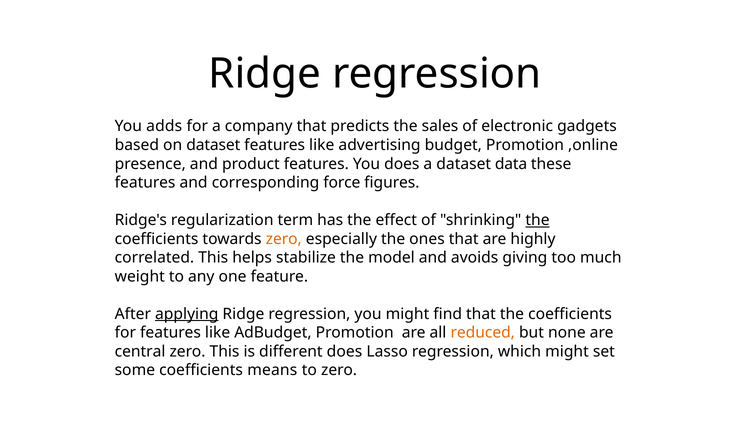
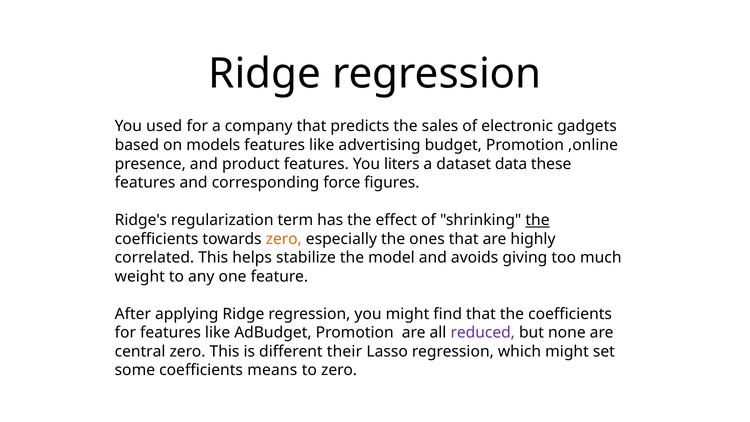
adds: adds -> used
on dataset: dataset -> models
You does: does -> liters
applying underline: present -> none
reduced colour: orange -> purple
different does: does -> their
